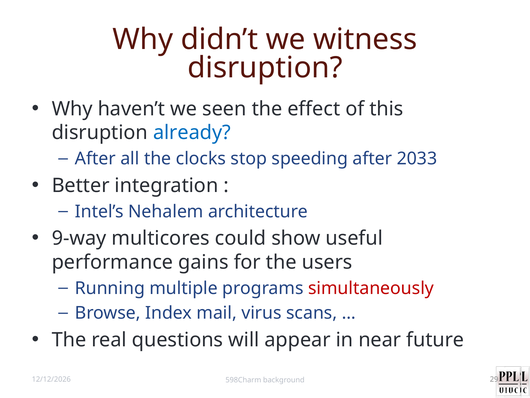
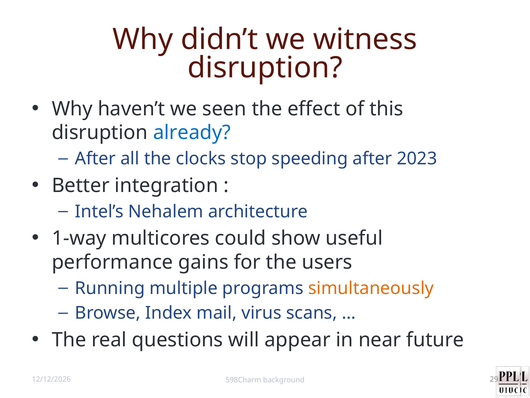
2033: 2033 -> 2023
9-way: 9-way -> 1-way
simultaneously colour: red -> orange
